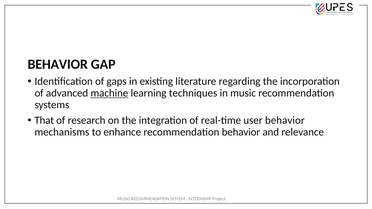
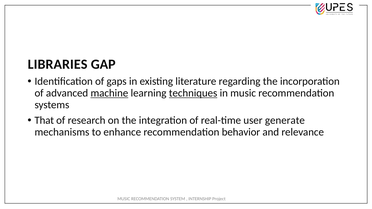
BEHAVIOR at (58, 64): BEHAVIOR -> LIBRARIES
techniques underline: none -> present
user behavior: behavior -> generate
